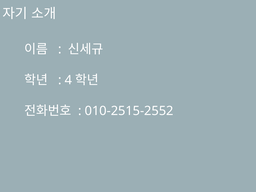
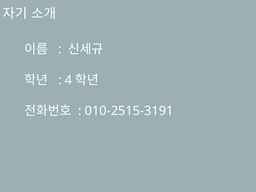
010-2515-2552: 010-2515-2552 -> 010-2515-3191
